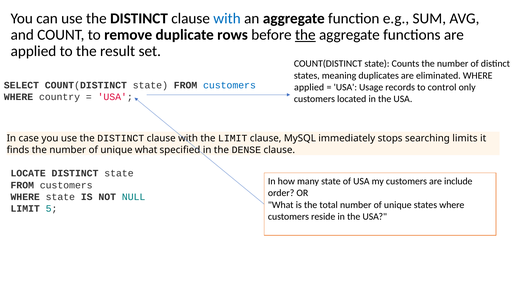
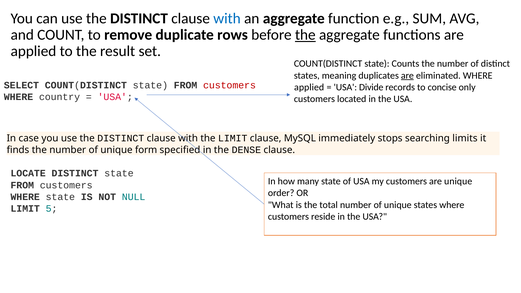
are at (407, 75) underline: none -> present
customers at (230, 85) colour: blue -> red
Usage: Usage -> Divide
control: control -> concise
unique what: what -> form
are include: include -> unique
